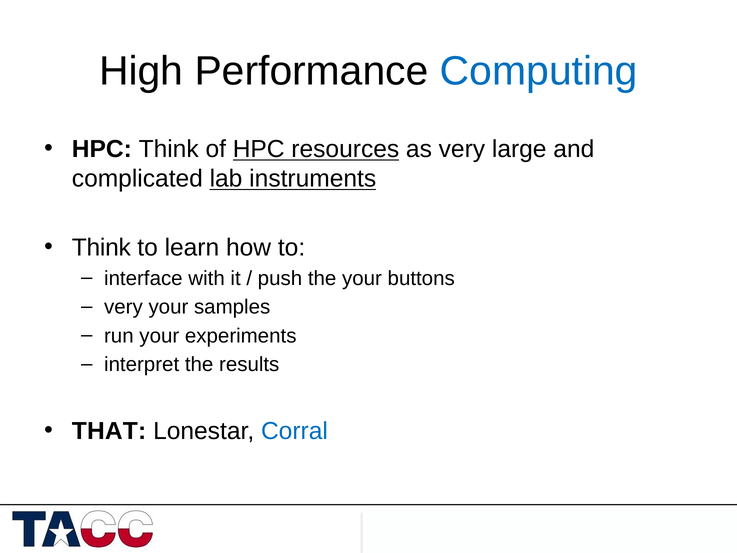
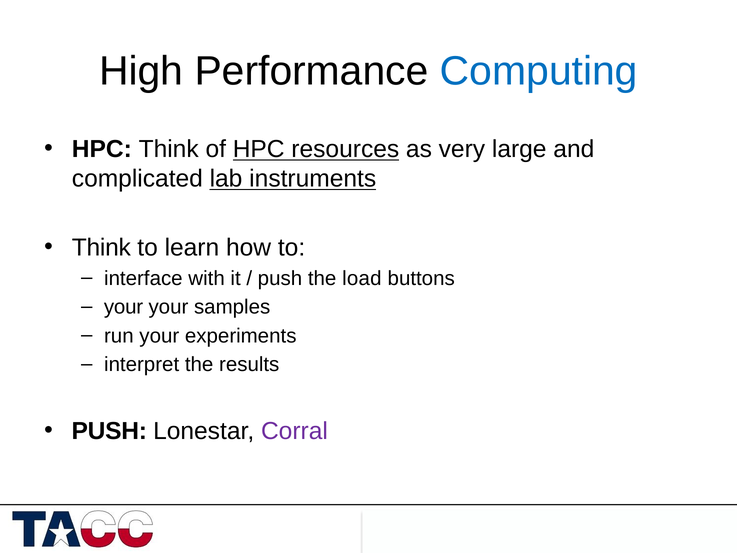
the your: your -> load
very at (123, 307): very -> your
THAT at (109, 431): THAT -> PUSH
Corral colour: blue -> purple
